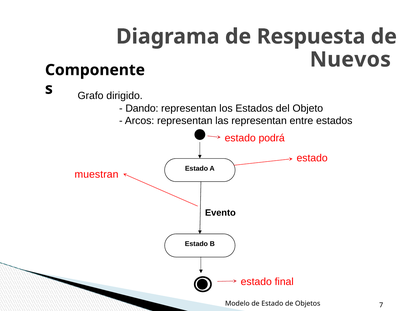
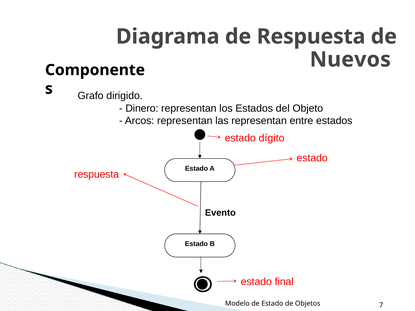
Dando: Dando -> Dinero
podrá: podrá -> dígito
muestran at (96, 174): muestran -> respuesta
